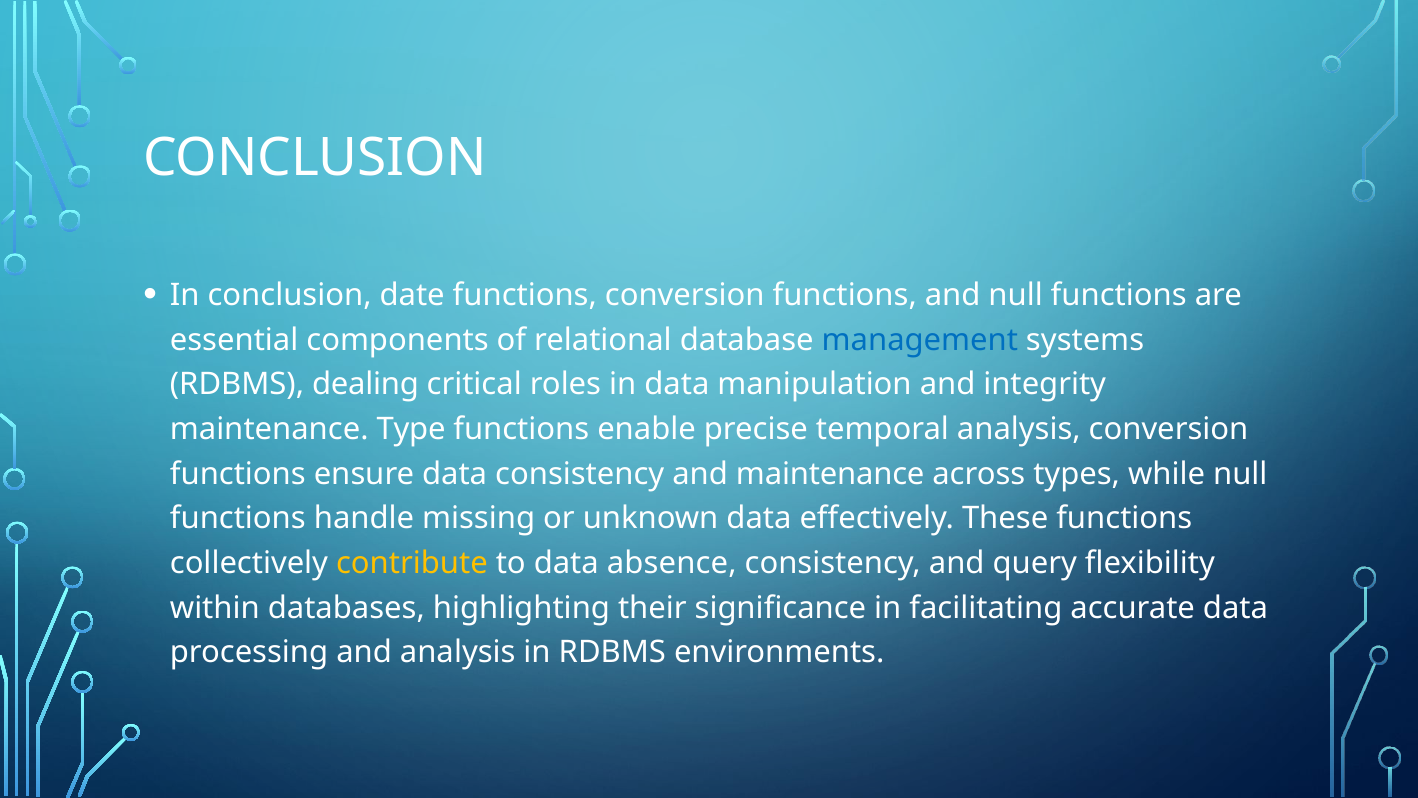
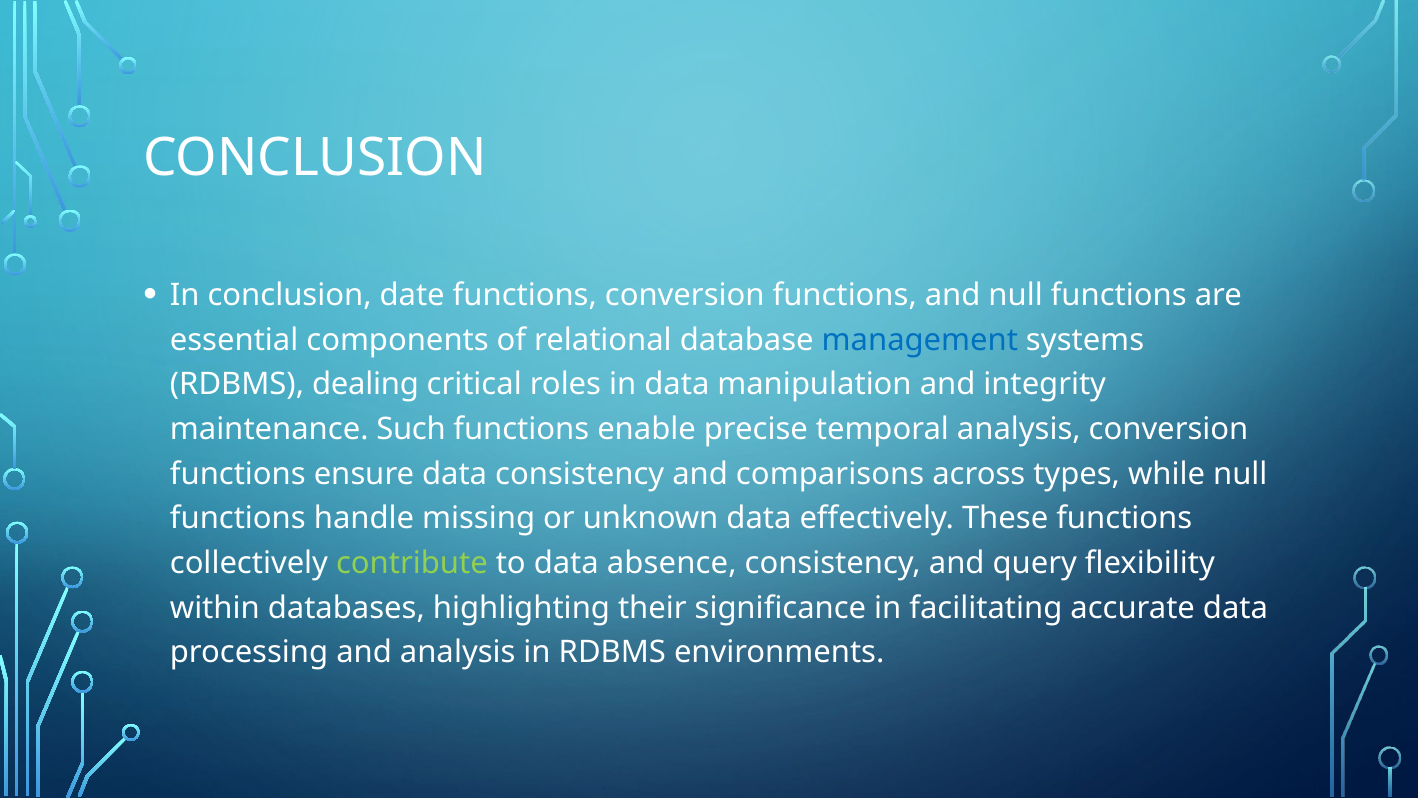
Type: Type -> Such
and maintenance: maintenance -> comparisons
contribute colour: yellow -> light green
